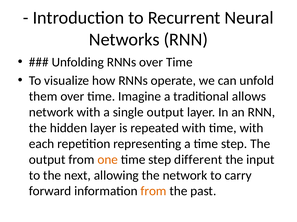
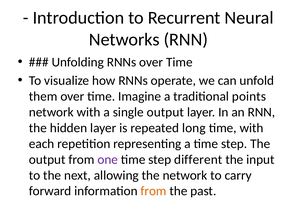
allows: allows -> points
repeated with: with -> long
one colour: orange -> purple
